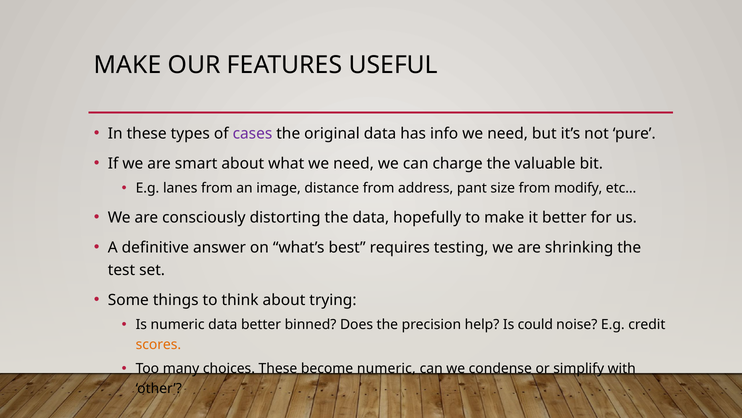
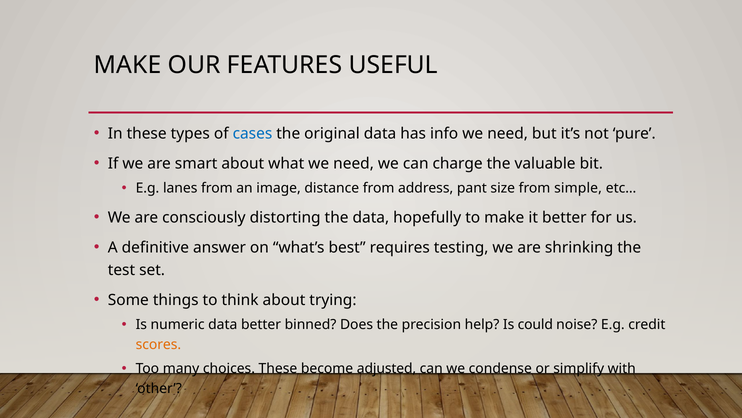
cases colour: purple -> blue
modify: modify -> simple
become numeric: numeric -> adjusted
